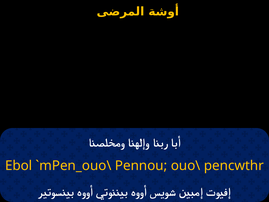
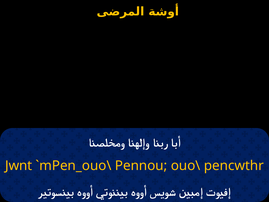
Ebol: Ebol -> Jwnt
